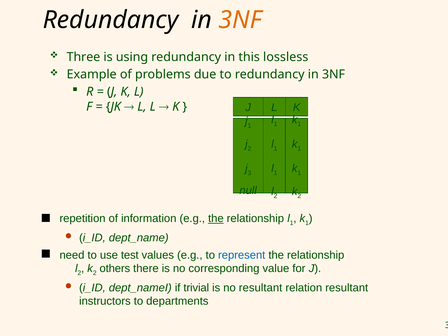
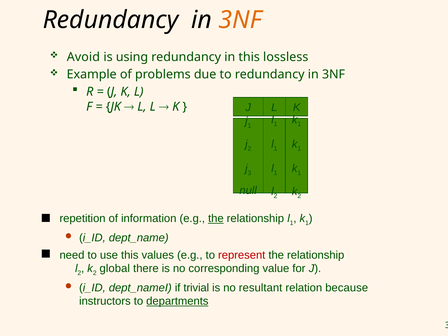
Three: Three -> Avoid
use test: test -> this
represent colour: blue -> red
others: others -> global
relation resultant: resultant -> because
departments underline: none -> present
